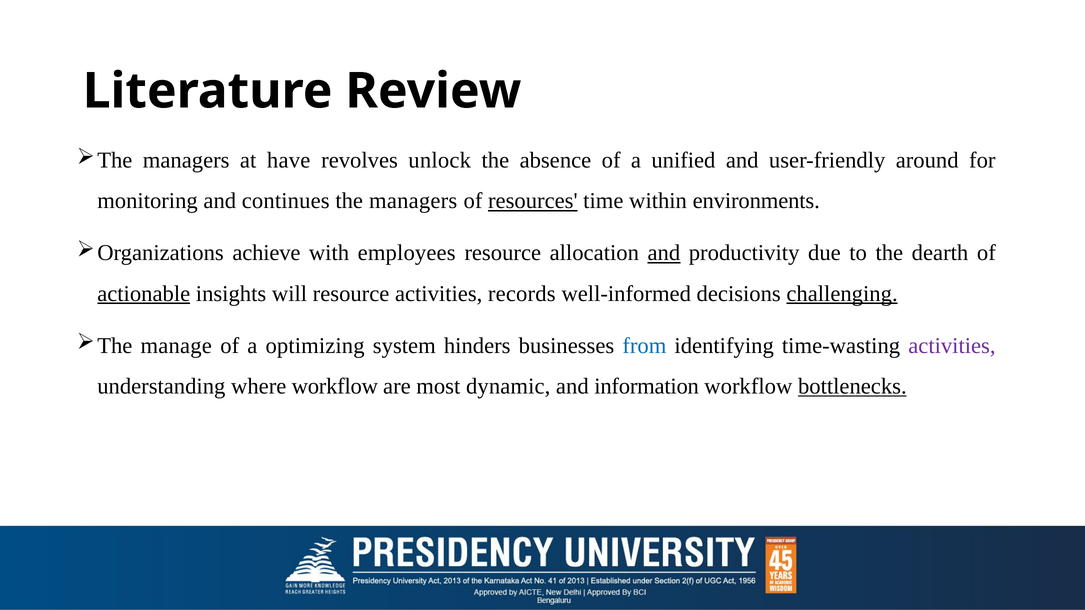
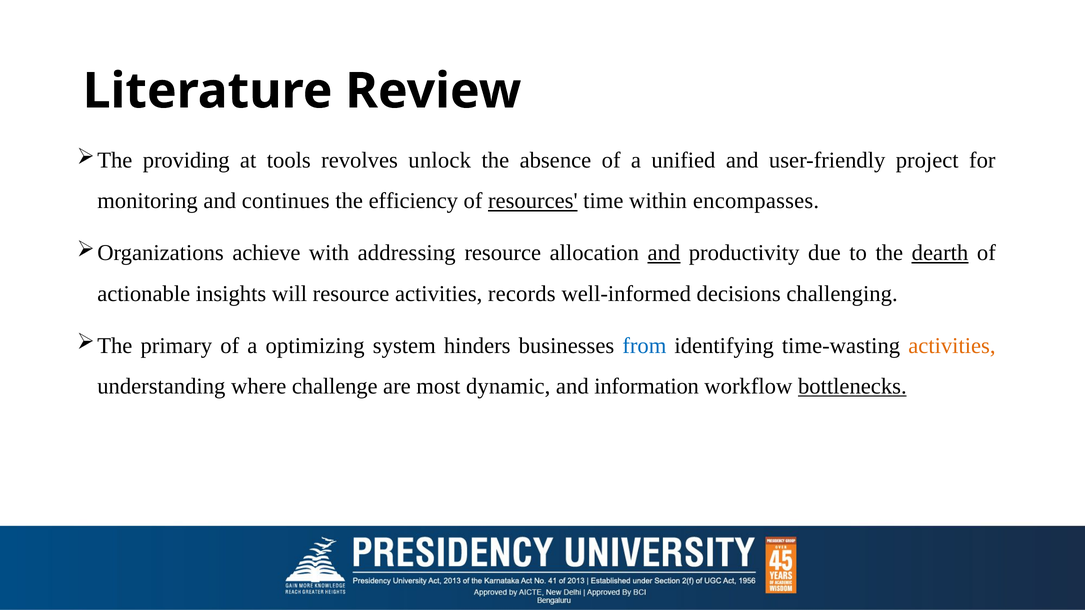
managers at (186, 160): managers -> providing
have: have -> tools
user-friendly around: around -> project
the managers: managers -> efficiency
environments: environments -> encompasses
with employees: employees -> addressing
dearth underline: none -> present
actionable underline: present -> none
challenging underline: present -> none
manage: manage -> primary
activities at (952, 346) colour: purple -> orange
where workflow: workflow -> challenge
